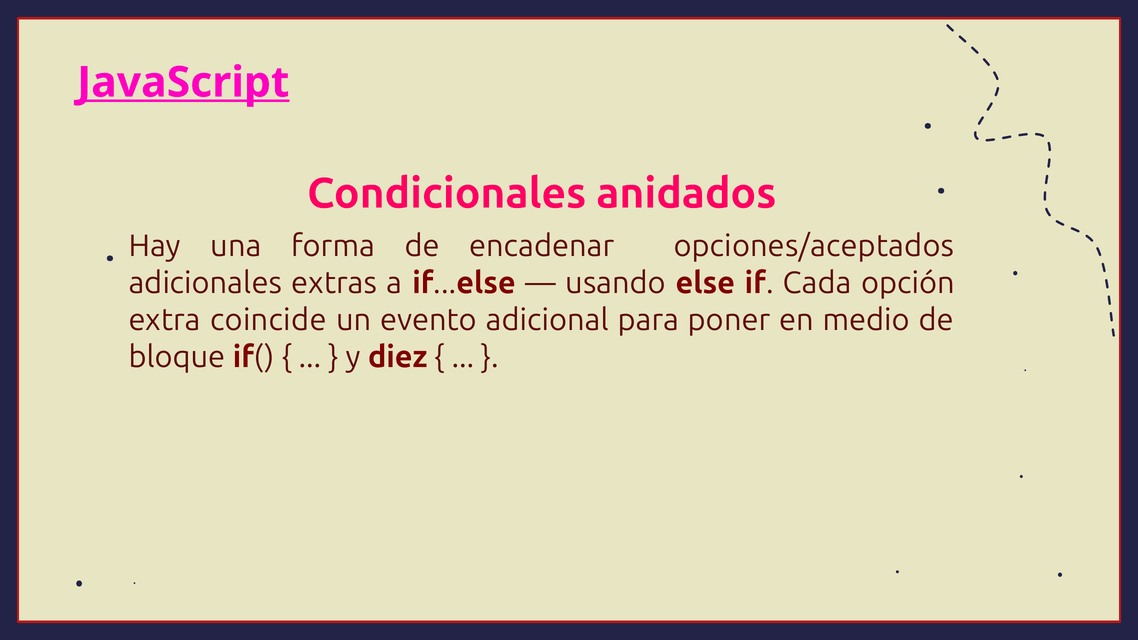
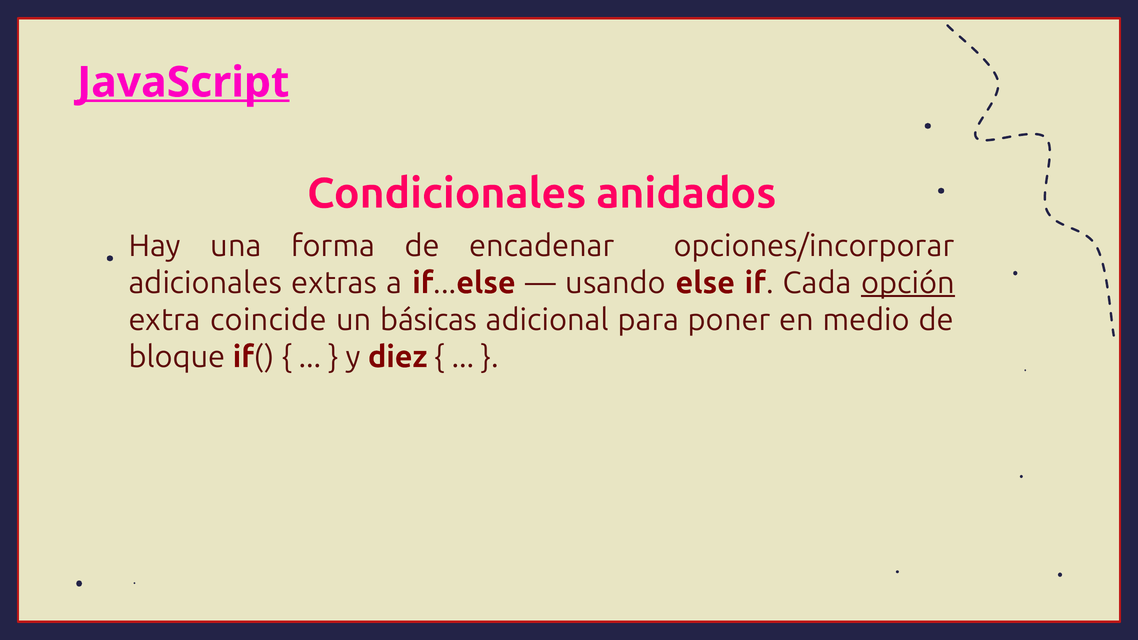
opciones/aceptados: opciones/aceptados -> opciones/incorporar
opción underline: none -> present
evento: evento -> básicas
